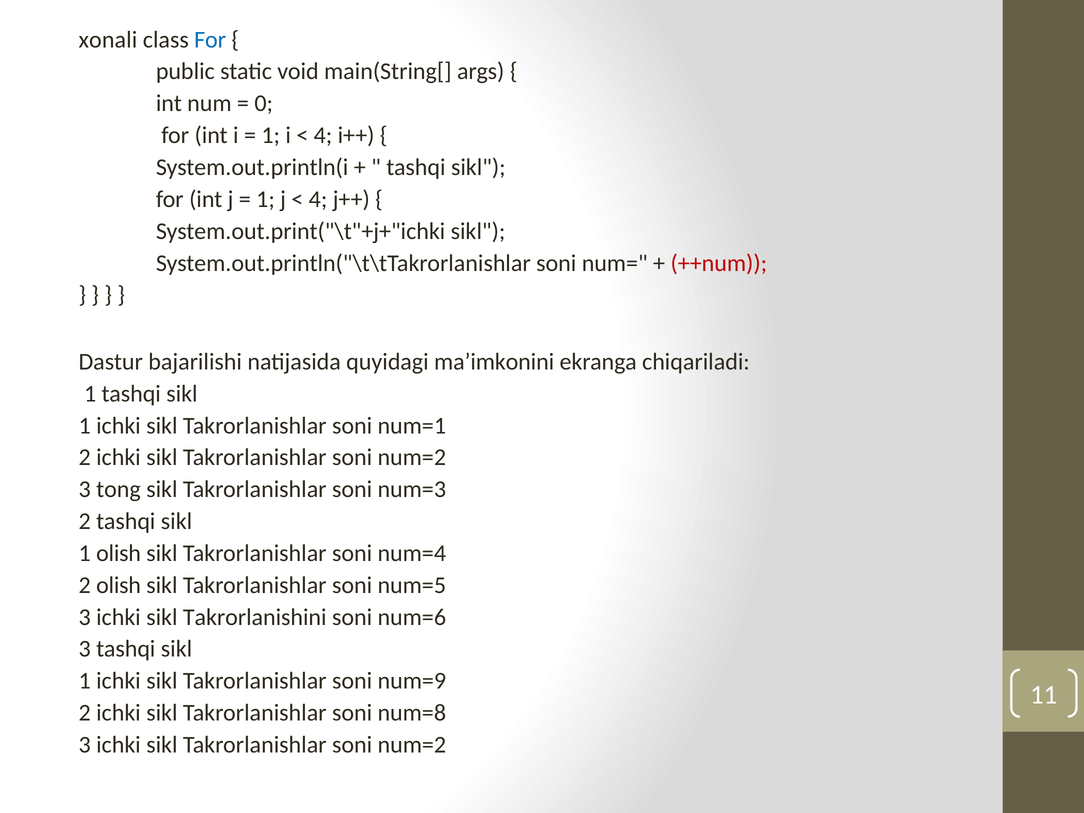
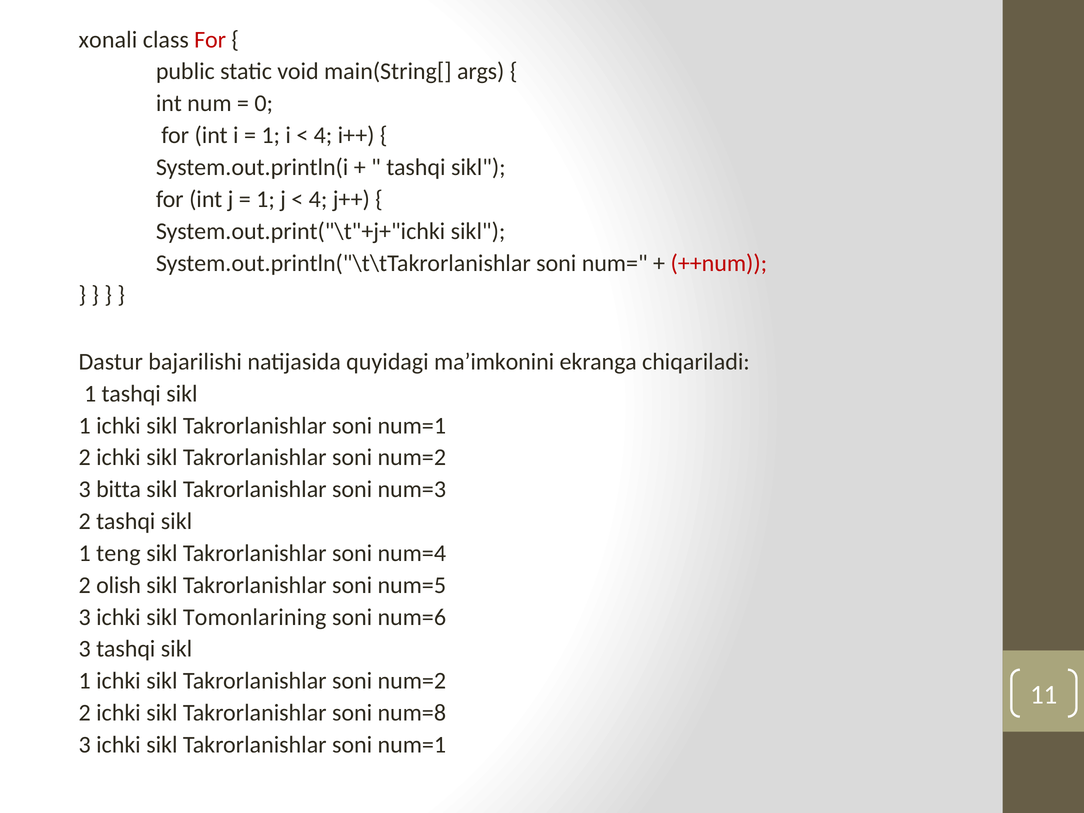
For at (210, 40) colour: blue -> red
tong: tong -> bitta
1 olish: olish -> teng
Takrorlanishini: Takrorlanishini -> Tomonlarining
num=9 at (412, 681): num=9 -> num=2
num=2 at (412, 745): num=2 -> num=1
